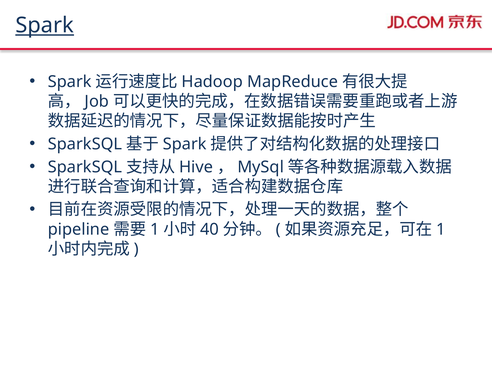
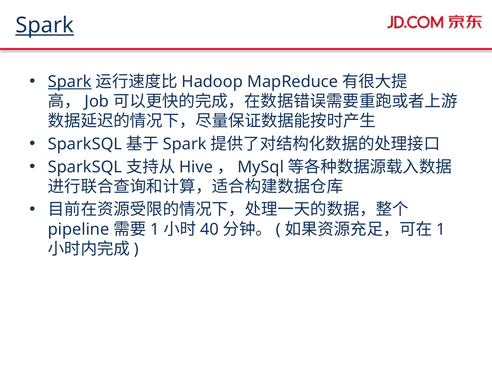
Spark at (70, 82) underline: none -> present
